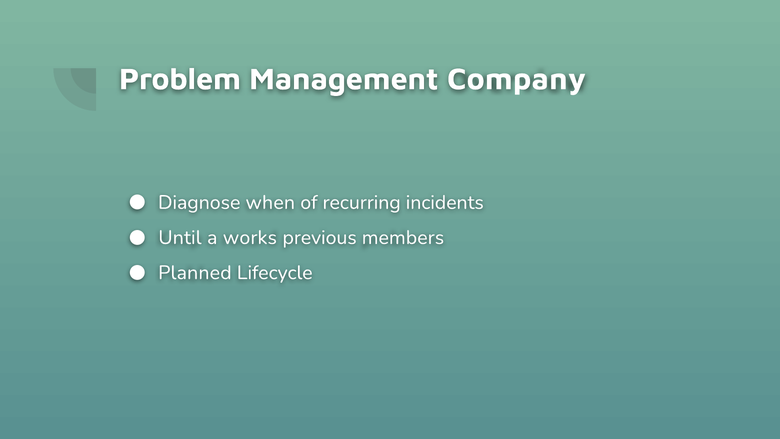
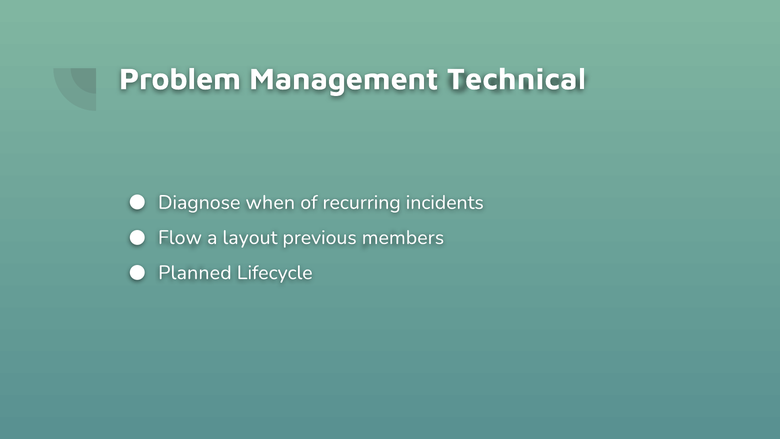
Company: Company -> Technical
Until: Until -> Flow
works: works -> layout
